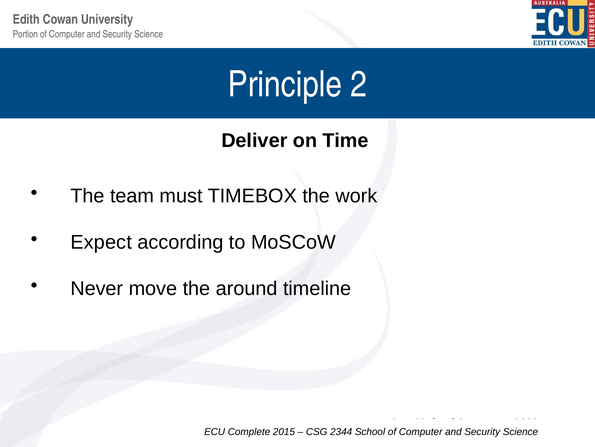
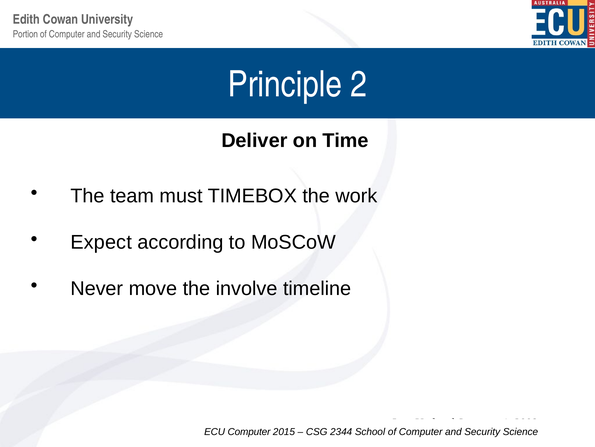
around: around -> involve
ECU Complete: Complete -> Computer
